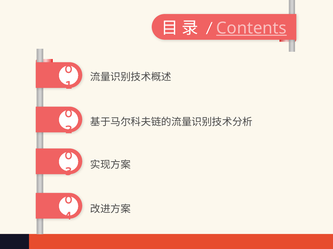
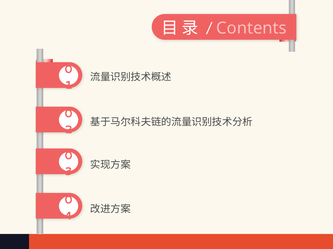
Contents underline: present -> none
